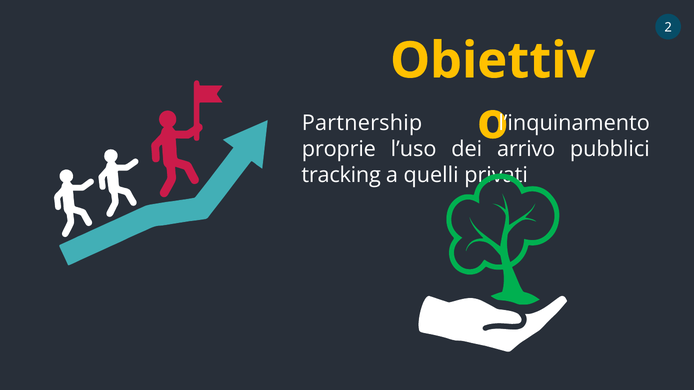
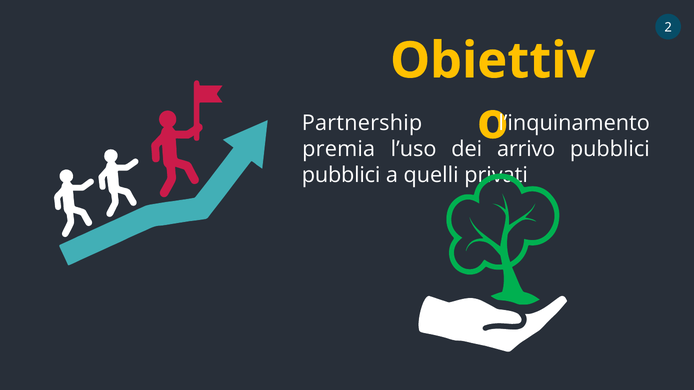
proprie: proprie -> premia
tracking at (341, 175): tracking -> pubblici
